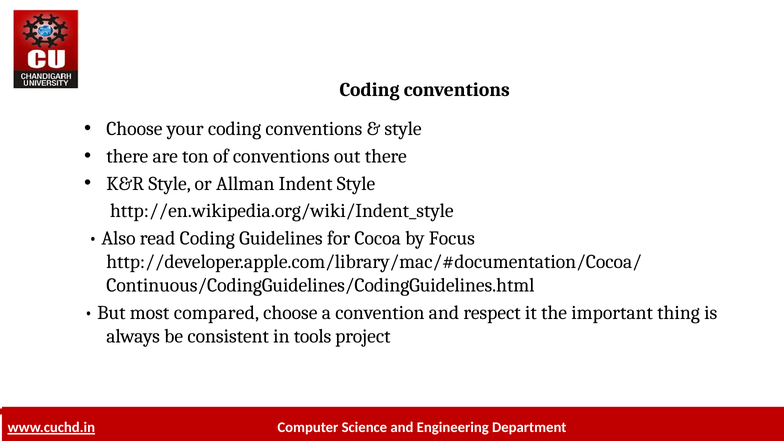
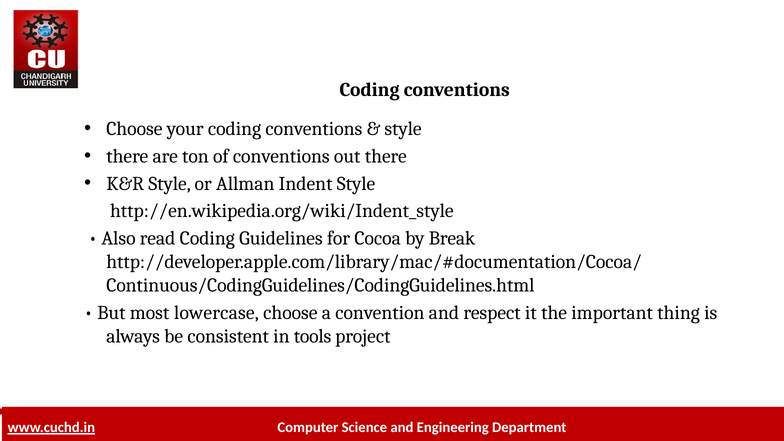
Focus: Focus -> Break
compared: compared -> lowercase
